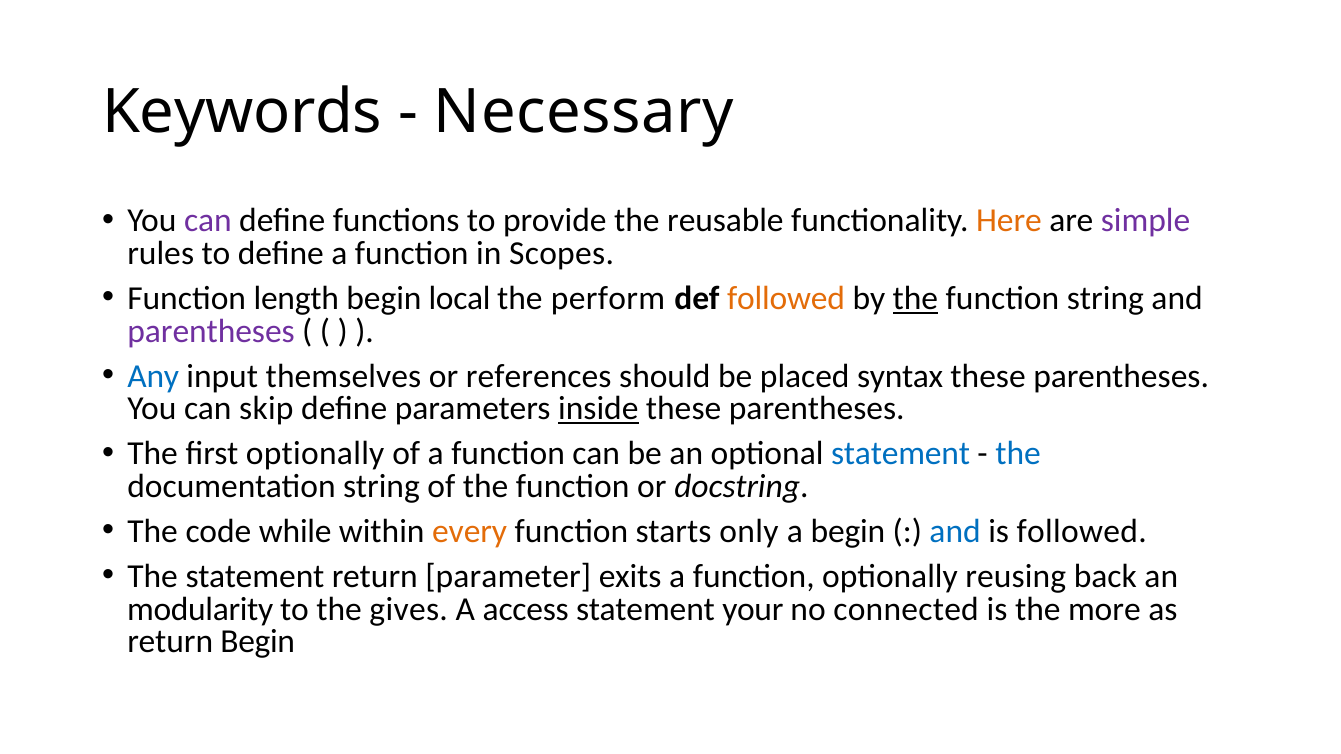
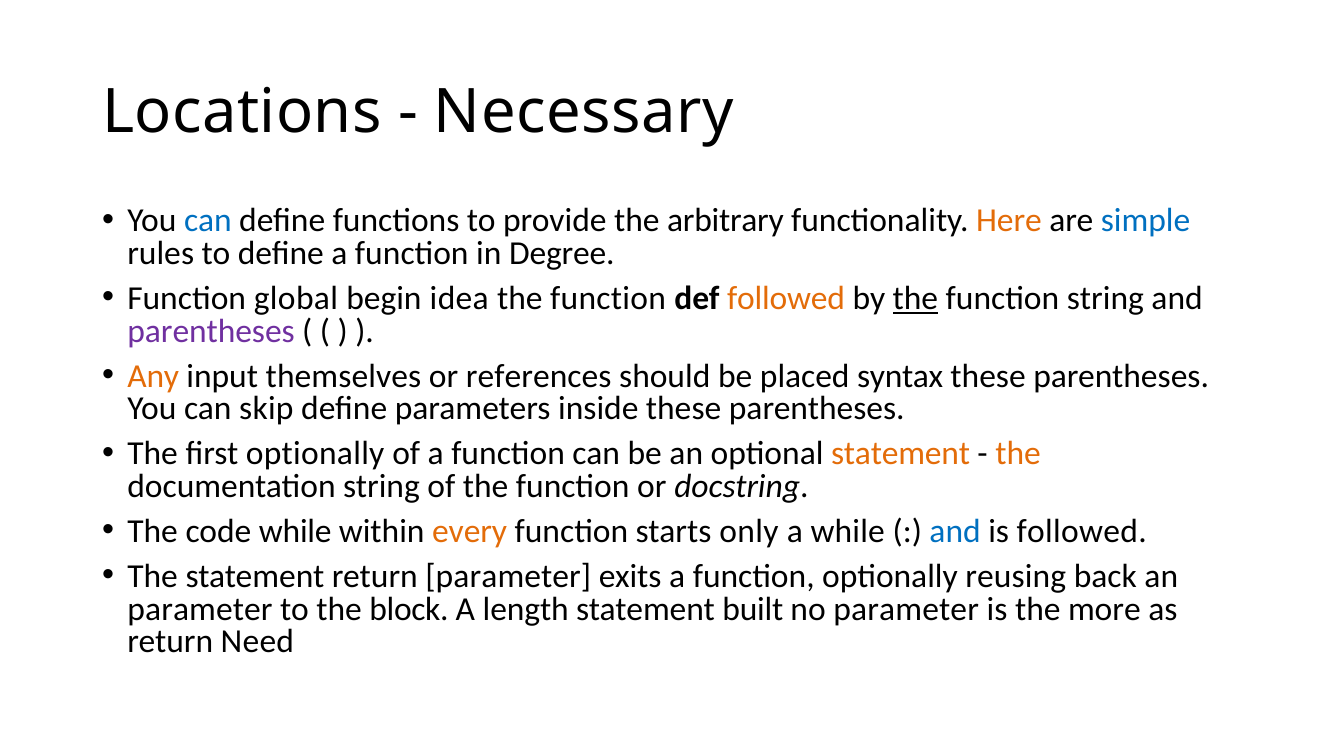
Keywords: Keywords -> Locations
can at (208, 221) colour: purple -> blue
reusable: reusable -> arbitrary
simple colour: purple -> blue
Scopes: Scopes -> Degree
length: length -> global
local: local -> idea
perform at (608, 299): perform -> function
Any colour: blue -> orange
inside underline: present -> none
statement at (901, 454) colour: blue -> orange
the at (1018, 454) colour: blue -> orange
a begin: begin -> while
modularity at (200, 609): modularity -> parameter
gives: gives -> block
access: access -> length
your: your -> built
no connected: connected -> parameter
return Begin: Begin -> Need
